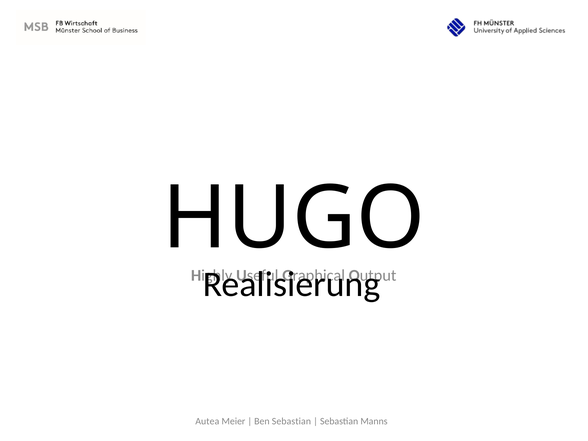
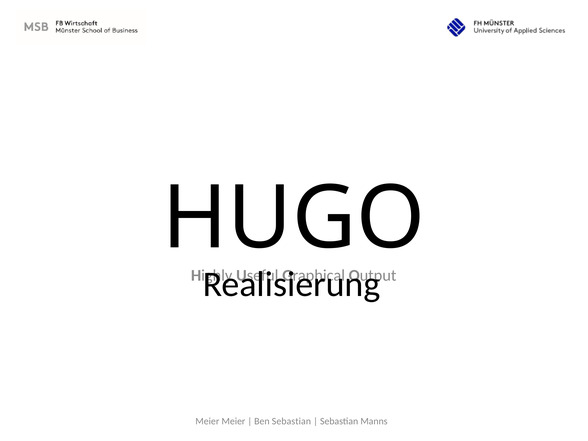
Autea at (207, 421): Autea -> Meier
